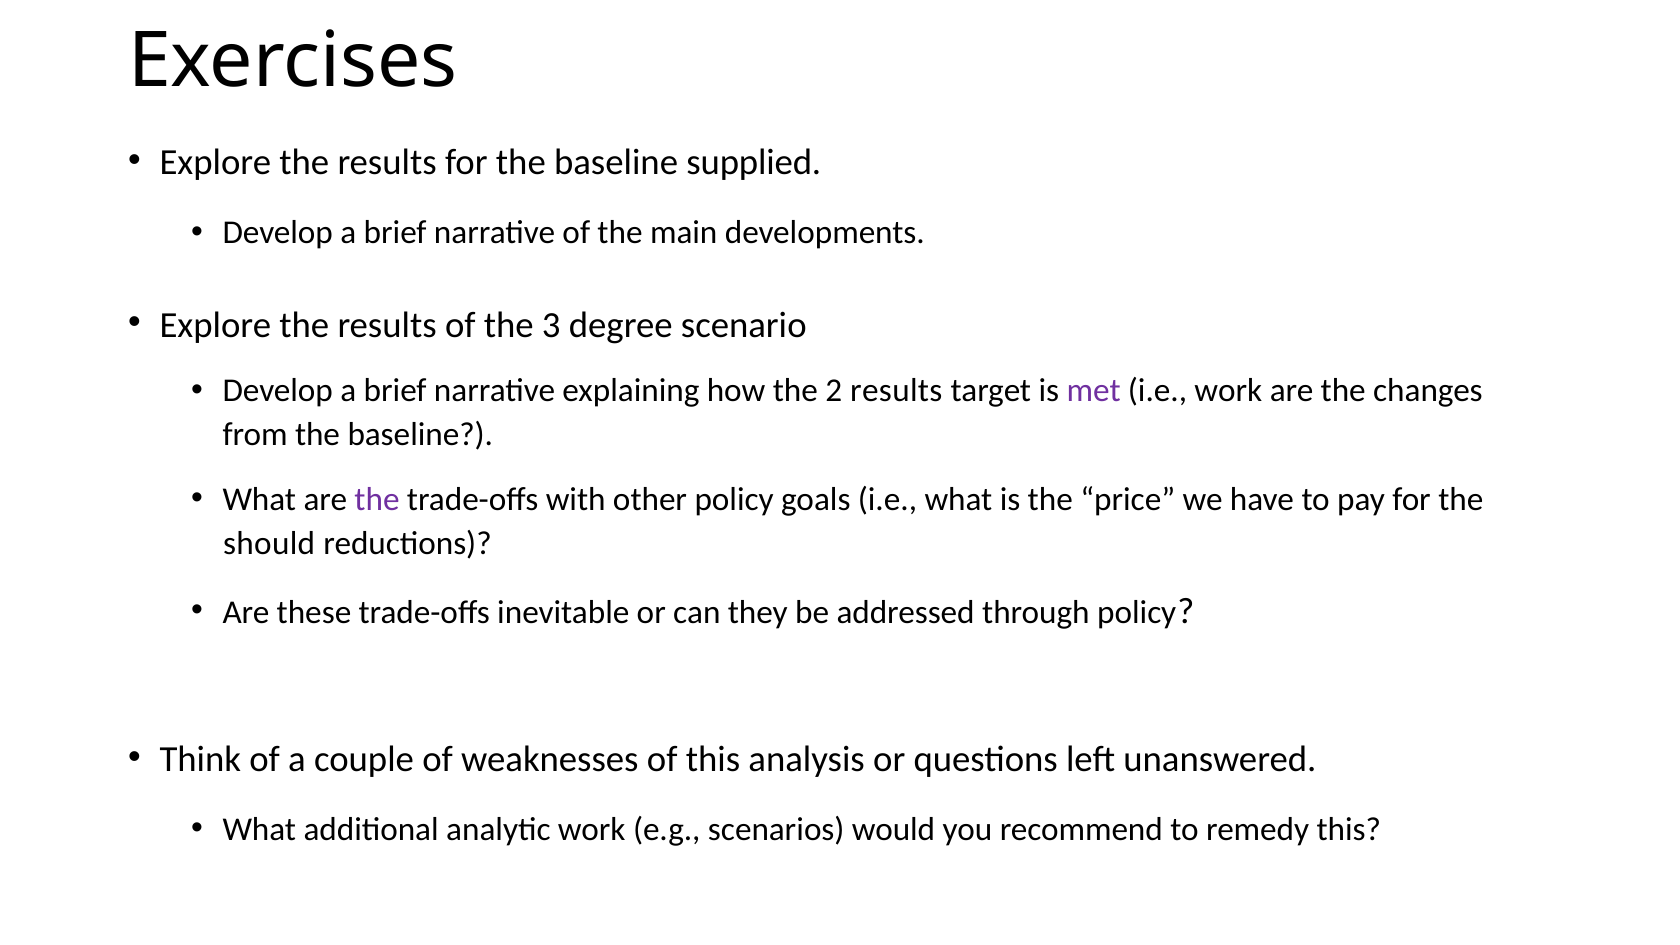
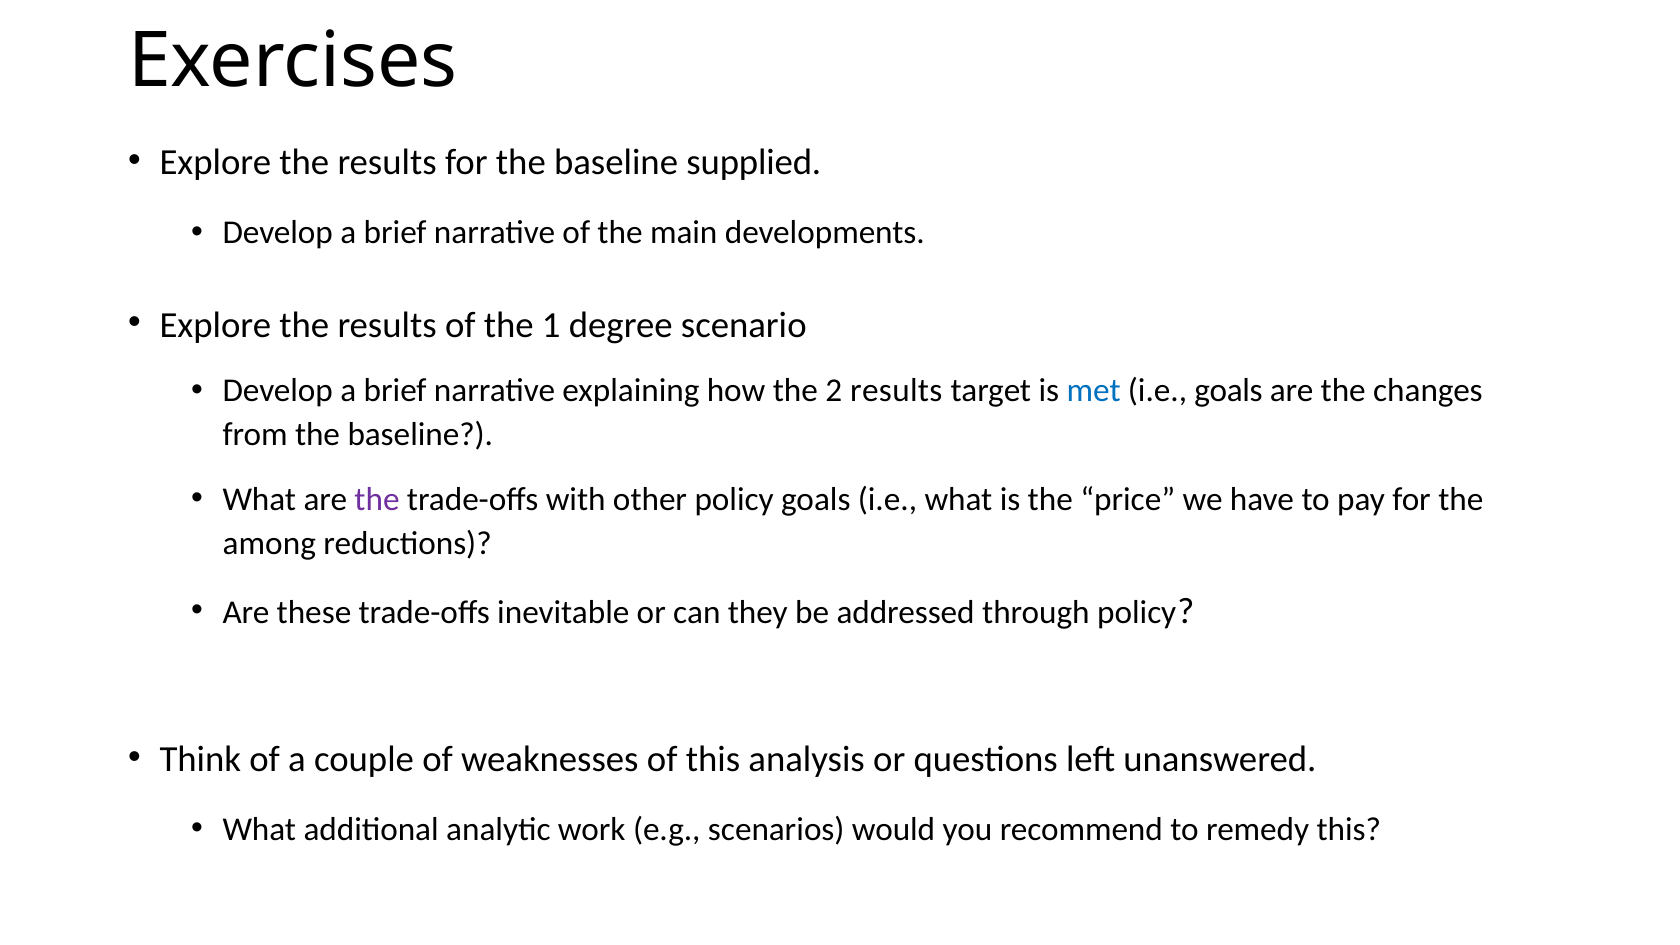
3: 3 -> 1
met colour: purple -> blue
i.e work: work -> goals
should: should -> among
